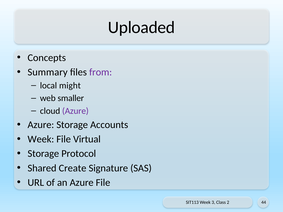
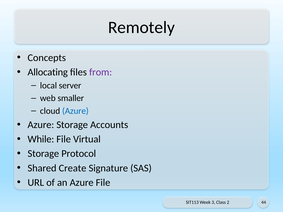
Uploaded: Uploaded -> Remotely
Summary: Summary -> Allocating
might: might -> server
Azure at (75, 111) colour: purple -> blue
Week at (41, 139): Week -> While
